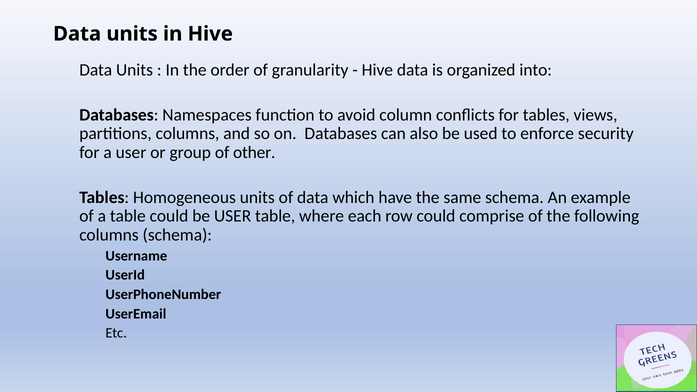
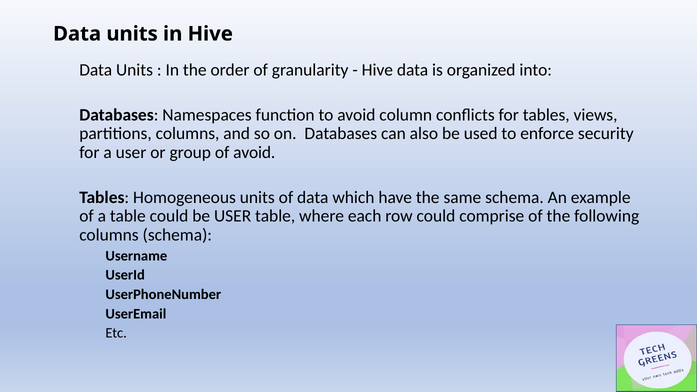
of other: other -> avoid
